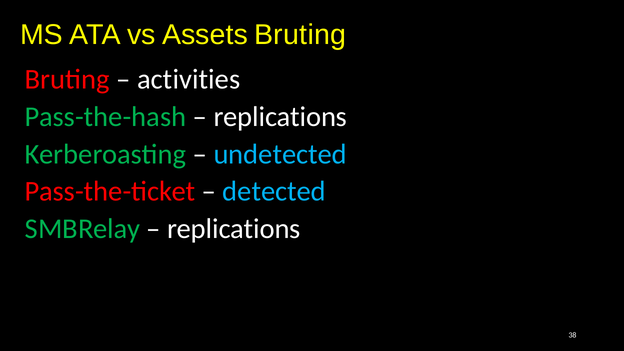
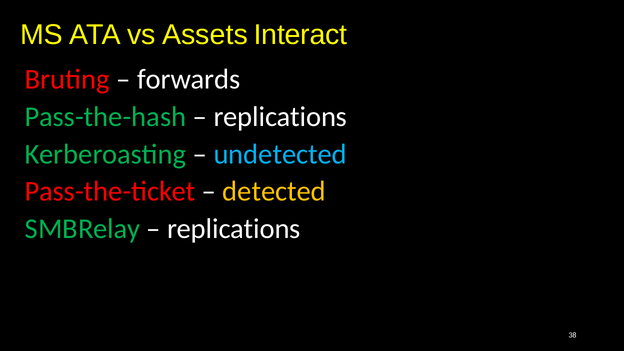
Assets Bruting: Bruting -> Interact
activities: activities -> forwards
detected colour: light blue -> yellow
